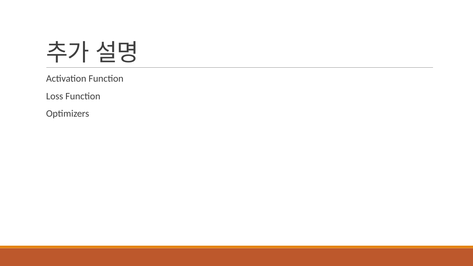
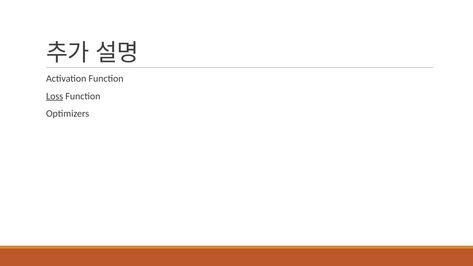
Loss underline: none -> present
